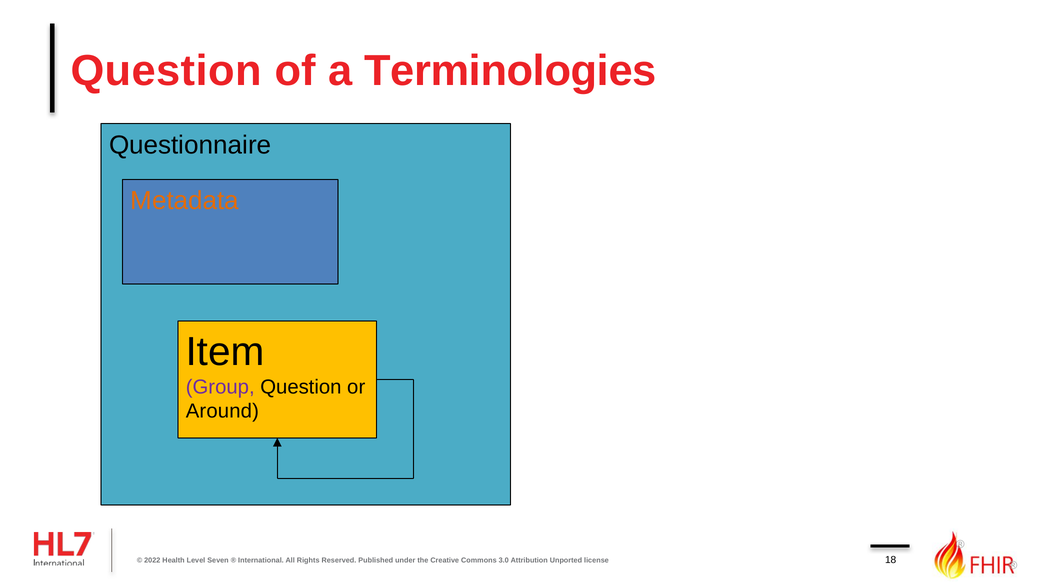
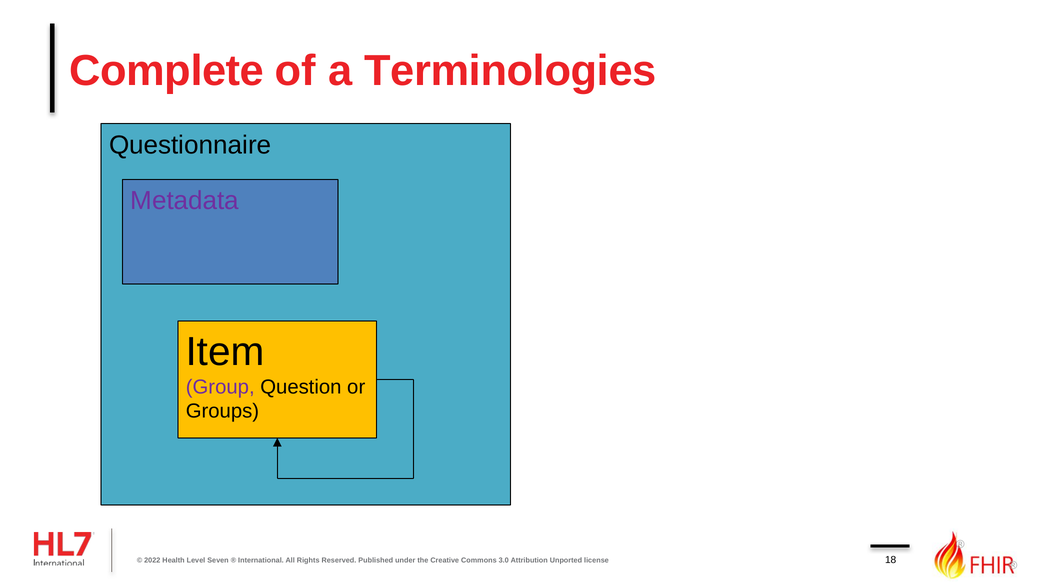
Question at (166, 71): Question -> Complete
Metadata colour: orange -> purple
Around: Around -> Groups
